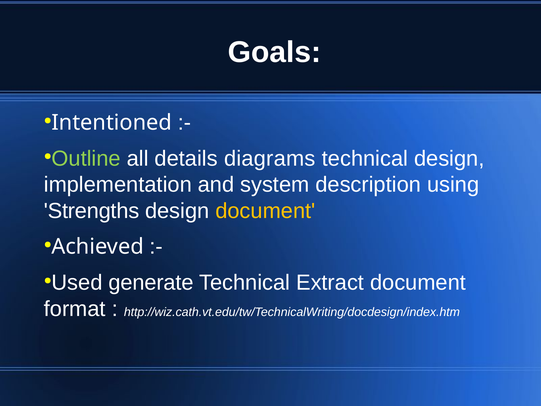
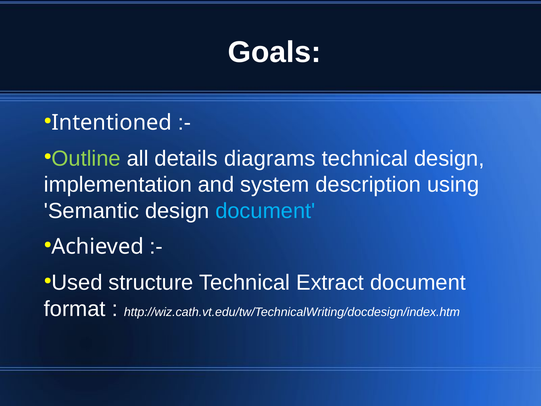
Strengths: Strengths -> Semantic
document at (265, 211) colour: yellow -> light blue
generate: generate -> structure
